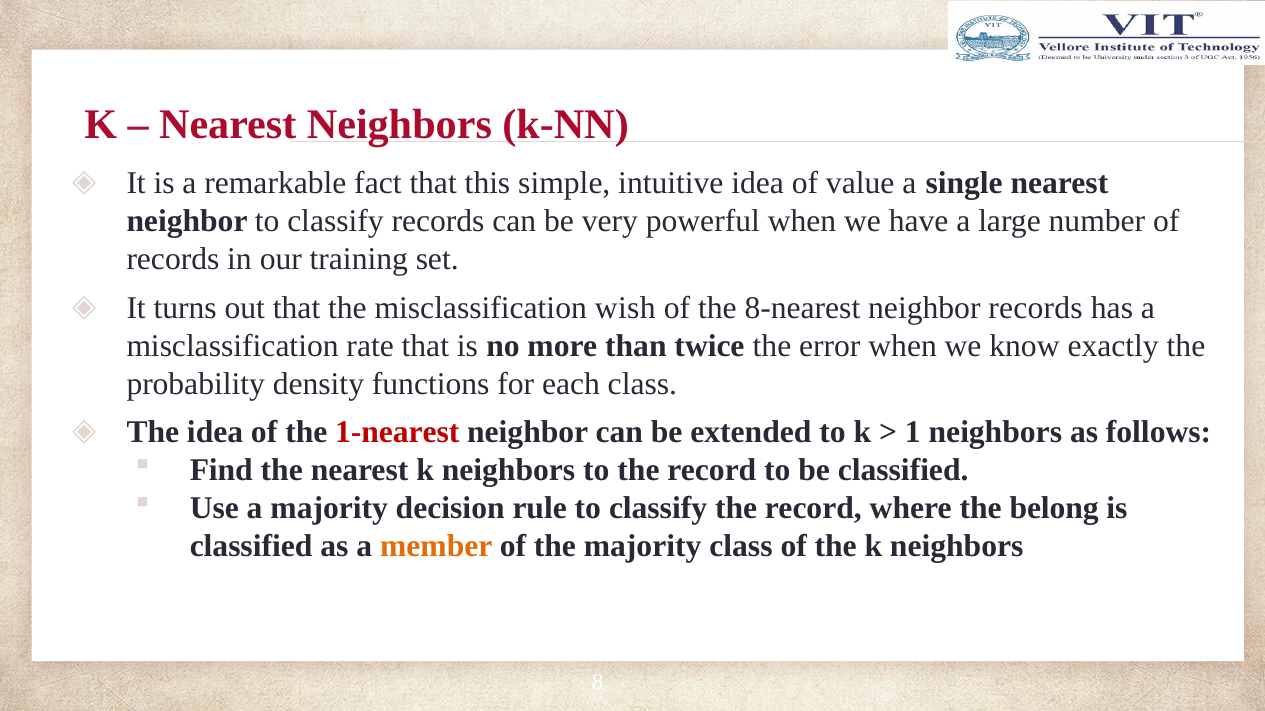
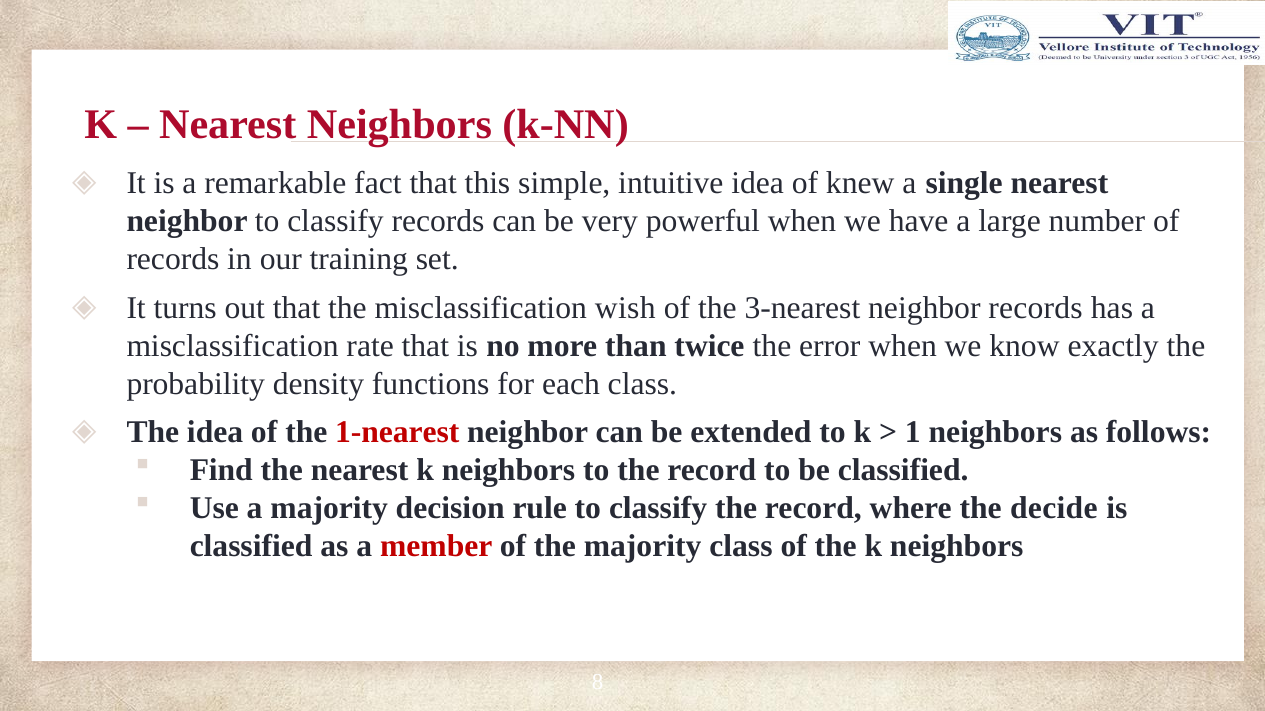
value: value -> knew
8-nearest: 8-nearest -> 3-nearest
belong: belong -> decide
member colour: orange -> red
